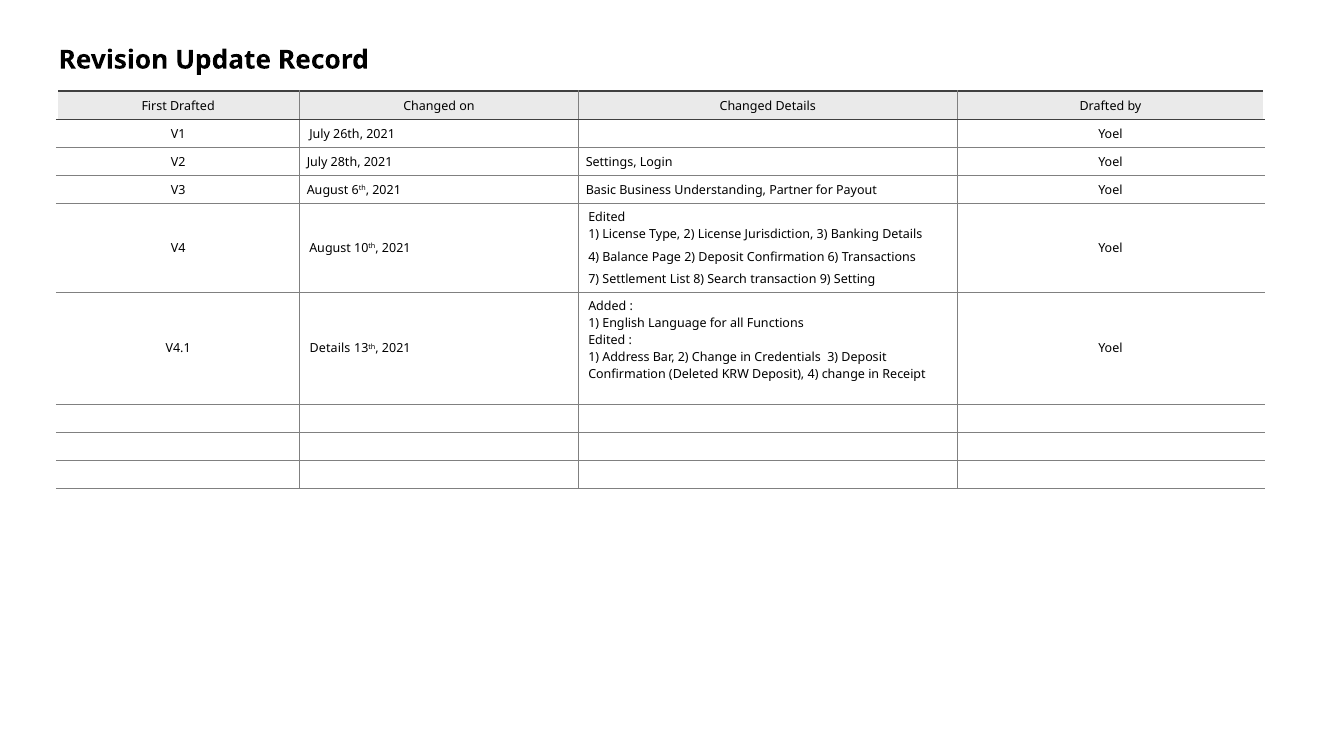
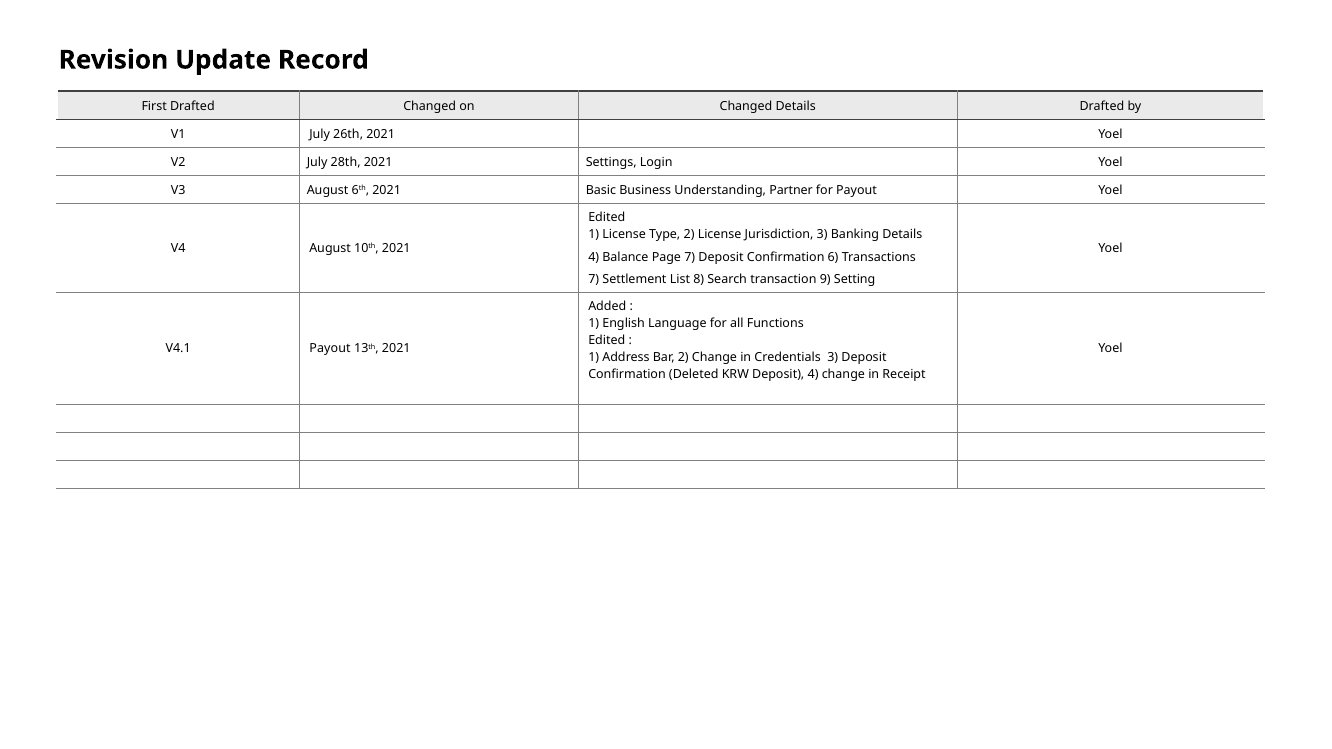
Page 2: 2 -> 7
V4.1 Details: Details -> Payout
